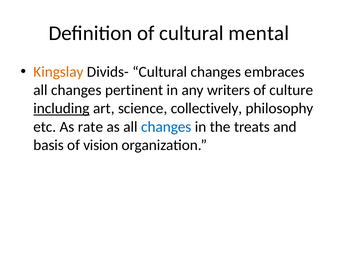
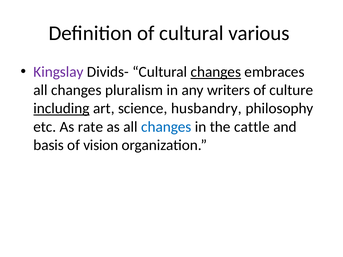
mental: mental -> various
Kingslay colour: orange -> purple
changes at (216, 72) underline: none -> present
pertinent: pertinent -> pluralism
collectively: collectively -> husbandry
treats: treats -> cattle
